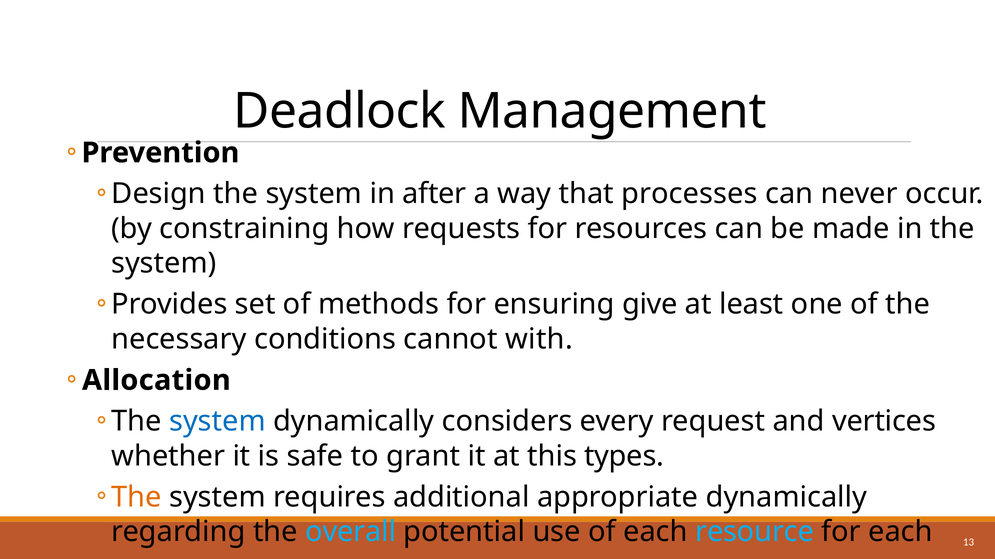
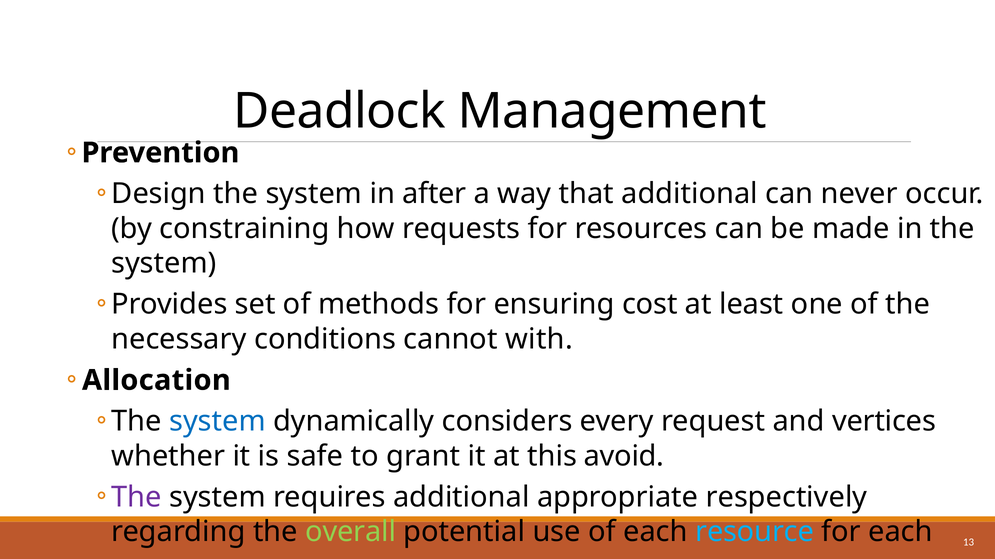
that processes: processes -> additional
give: give -> cost
types: types -> avoid
The at (137, 498) colour: orange -> purple
appropriate dynamically: dynamically -> respectively
overall colour: light blue -> light green
